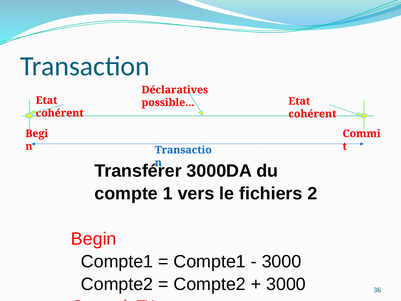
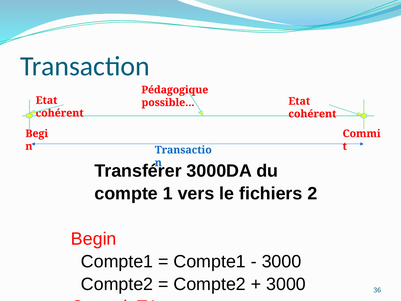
Déclaratives: Déclaratives -> Pédagogique
